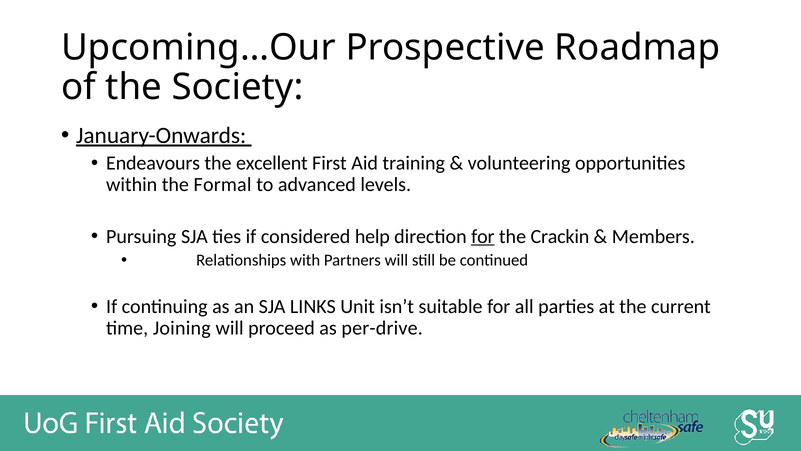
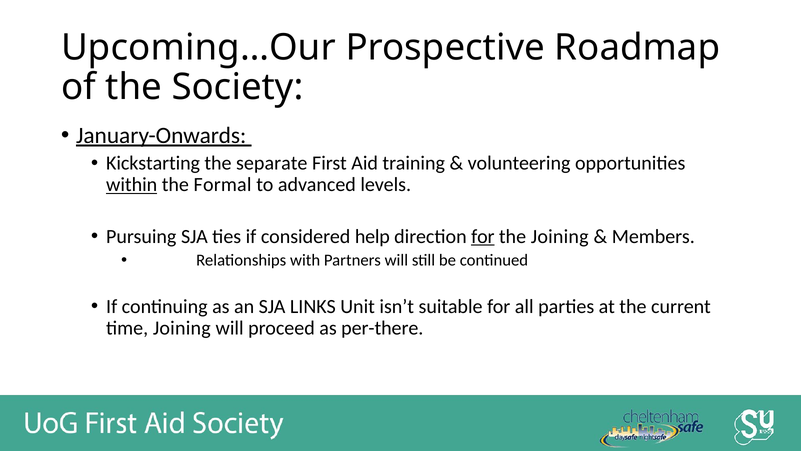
Endeavours: Endeavours -> Kickstarting
excellent: excellent -> separate
within underline: none -> present
the Crackin: Crackin -> Joining
per-drive: per-drive -> per-there
